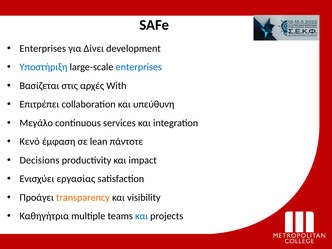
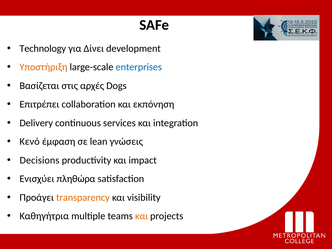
Enterprises at (43, 48): Enterprises -> Technology
Υποστήριξη colour: blue -> orange
With: With -> Dogs
υπεύθυνη: υπεύθυνη -> εκπόνηση
Μεγάλο: Μεγάλο -> Delivery
πάντοτε: πάντοτε -> γνώσεις
εργασίας: εργασίας -> πληθώρα
και at (142, 216) colour: blue -> orange
